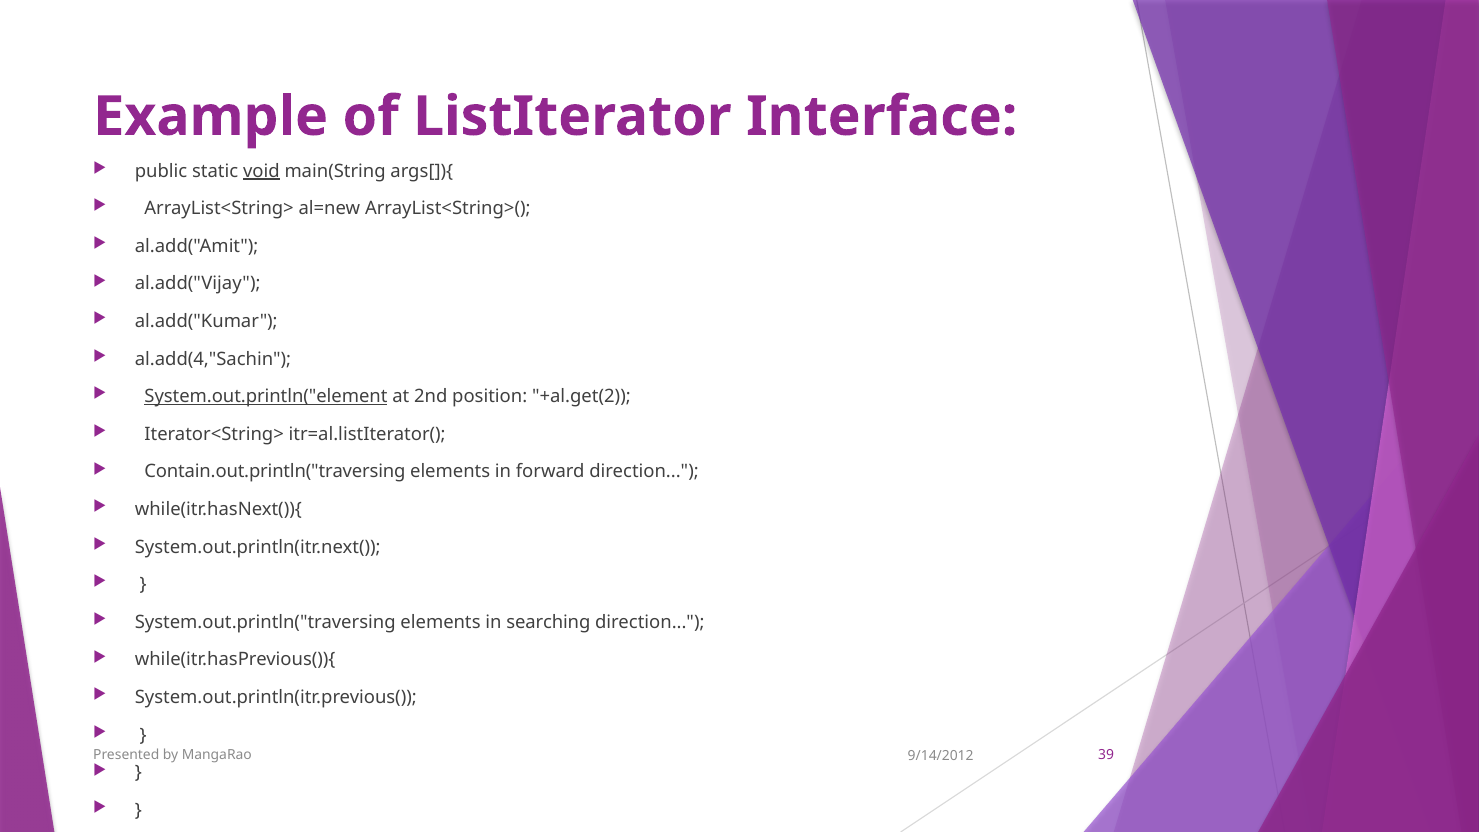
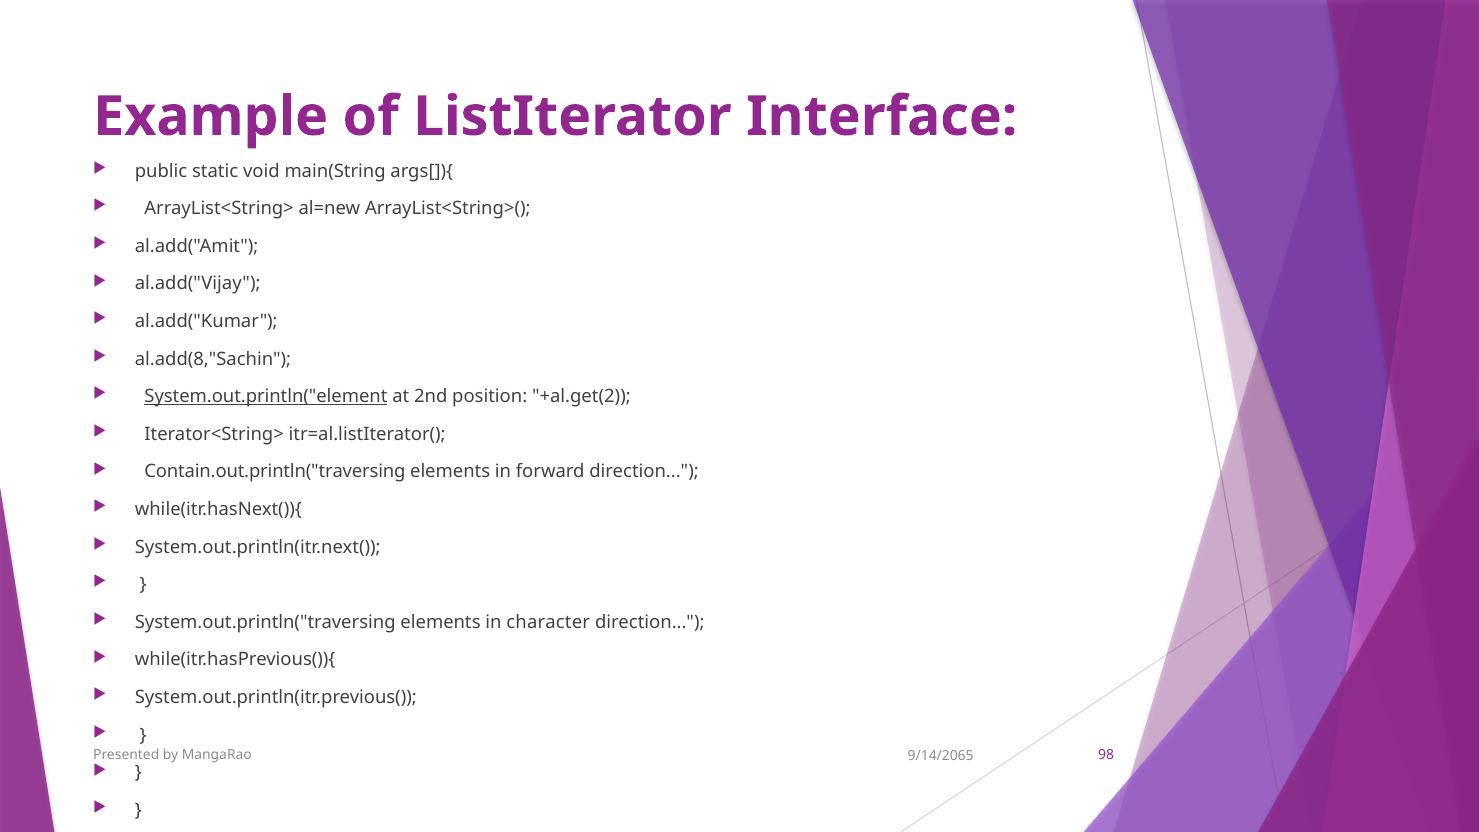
void underline: present -> none
al.add(4,"Sachin: al.add(4,"Sachin -> al.add(8,"Sachin
searching: searching -> character
39: 39 -> 98
9/14/2012: 9/14/2012 -> 9/14/2065
